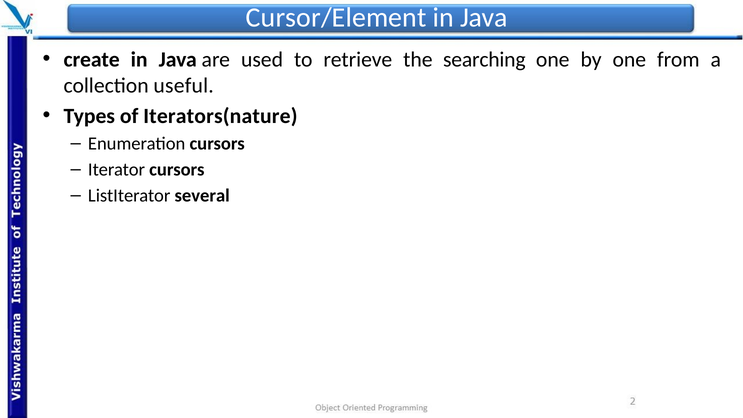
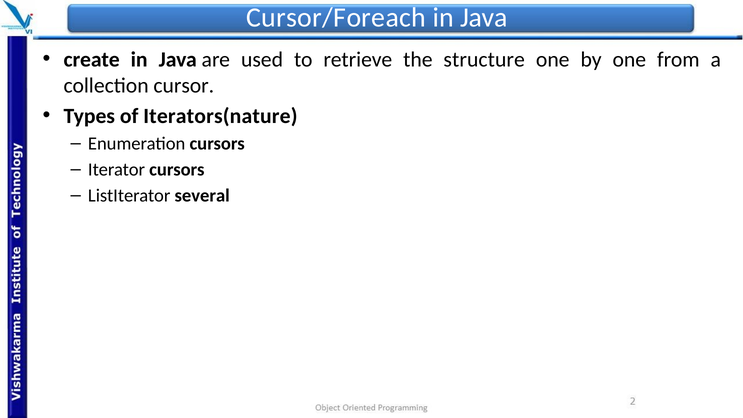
Cursor/Element: Cursor/Element -> Cursor/Foreach
searching: searching -> structure
useful: useful -> cursor
